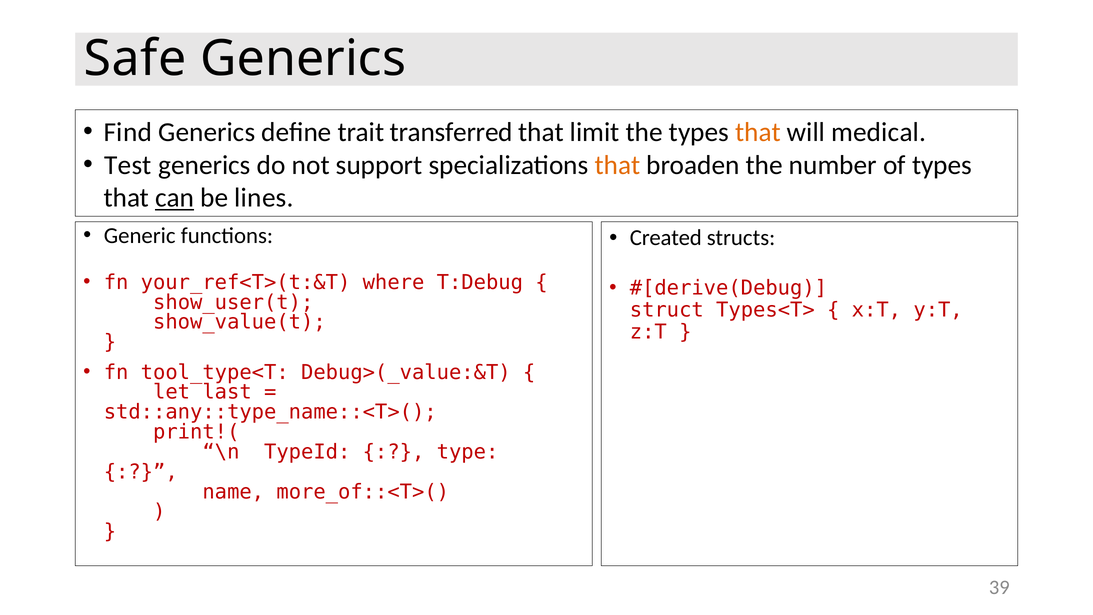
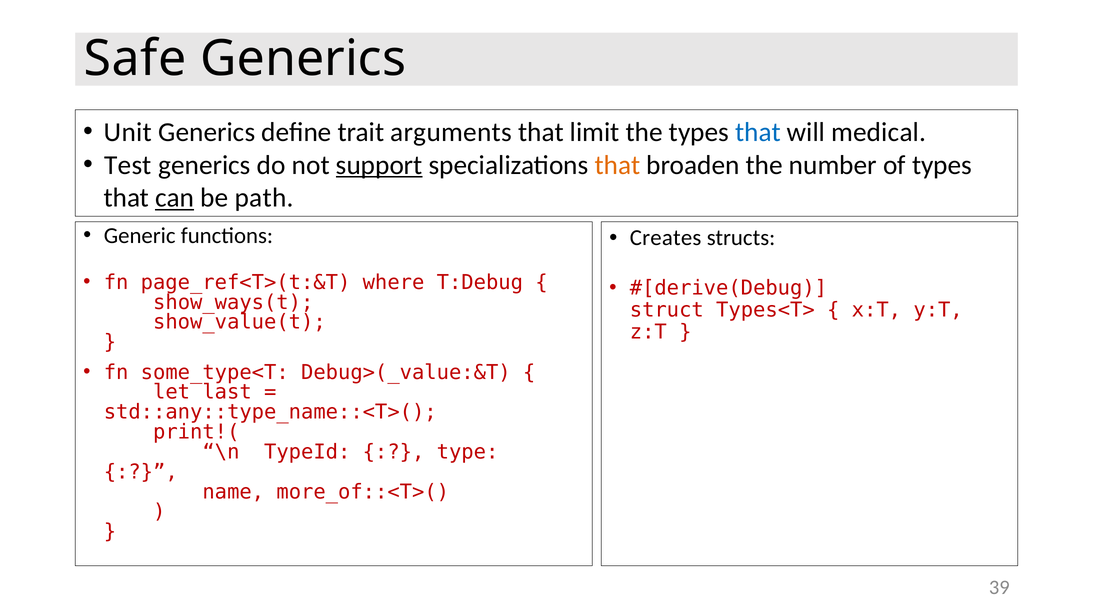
Find: Find -> Unit
transferred: transferred -> arguments
that at (758, 132) colour: orange -> blue
support underline: none -> present
lines: lines -> path
Created: Created -> Creates
your_ref<T>(t:&T: your_ref<T>(t:&T -> page_ref<T>(t:&T
show_user(t: show_user(t -> show_ways(t
tool_type<T: tool_type<T -> some_type<T
